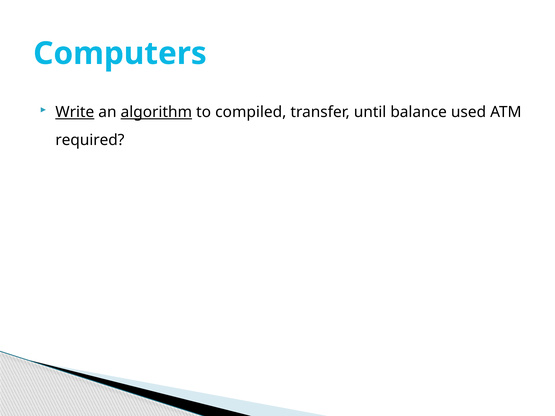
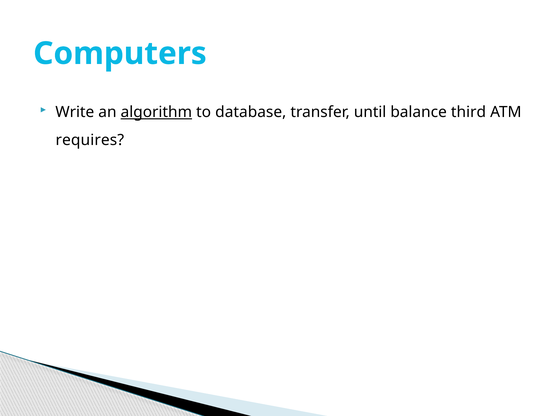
Write underline: present -> none
compiled: compiled -> database
used: used -> third
required: required -> requires
